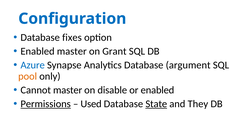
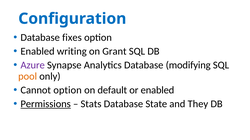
Enabled master: master -> writing
Azure colour: blue -> purple
argument: argument -> modifying
Cannot master: master -> option
disable: disable -> default
Used: Used -> Stats
State underline: present -> none
